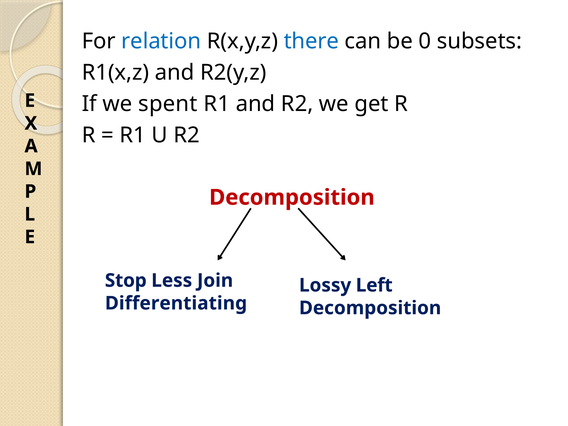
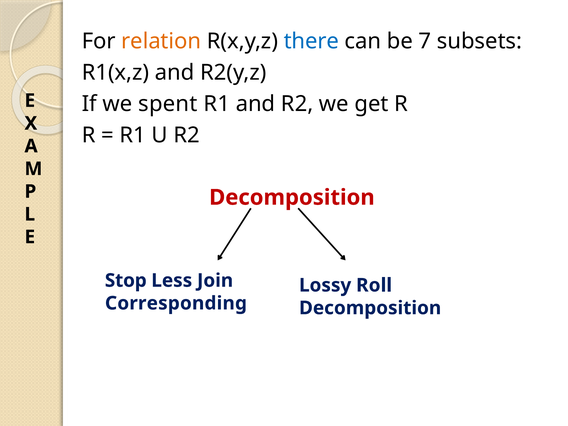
relation colour: blue -> orange
0: 0 -> 7
Left: Left -> Roll
Differentiating: Differentiating -> Corresponding
